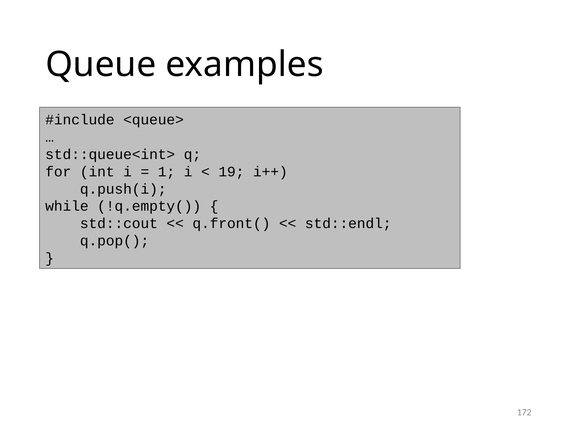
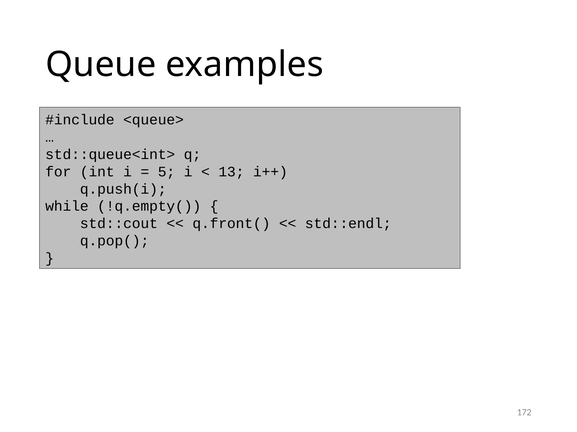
1: 1 -> 5
19: 19 -> 13
